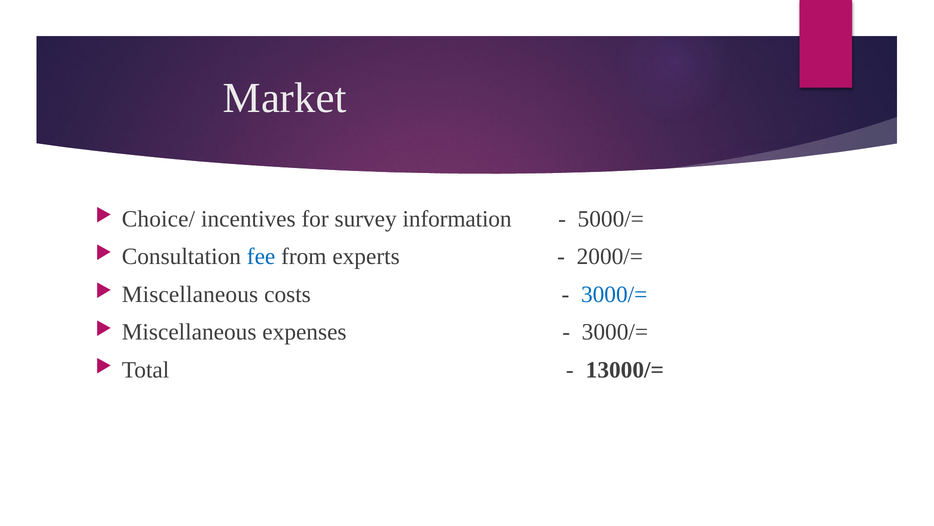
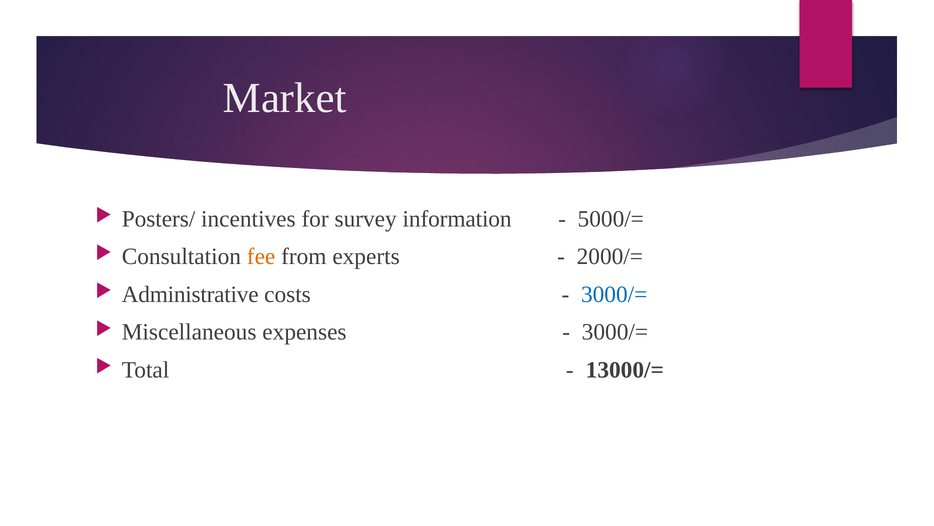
Choice/: Choice/ -> Posters/
fee colour: blue -> orange
Miscellaneous at (190, 294): Miscellaneous -> Administrative
